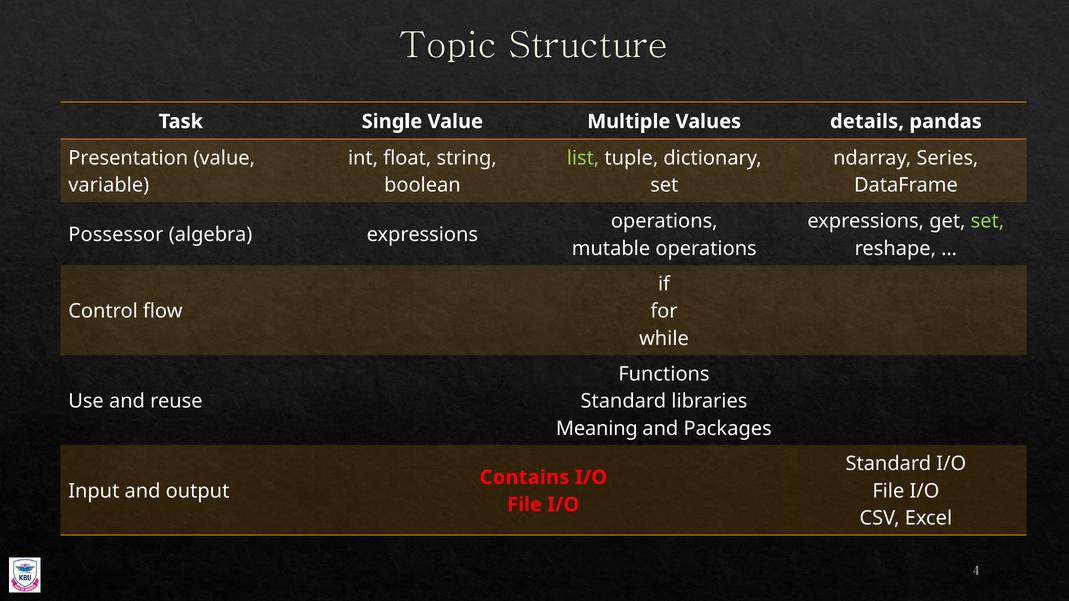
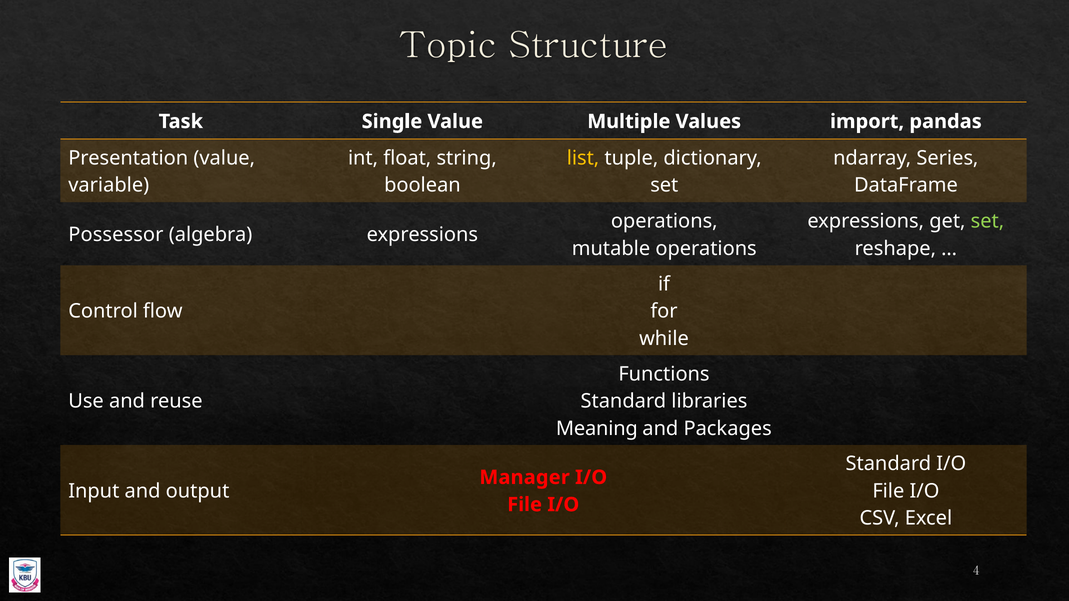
details: details -> import
list colour: light green -> yellow
Contains: Contains -> Manager
